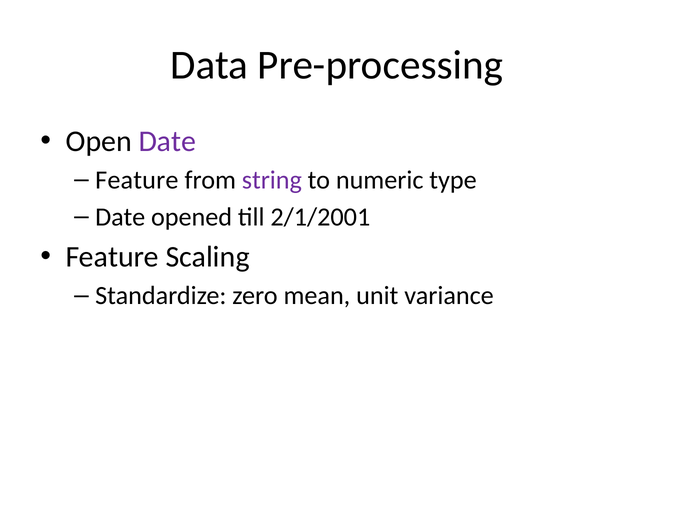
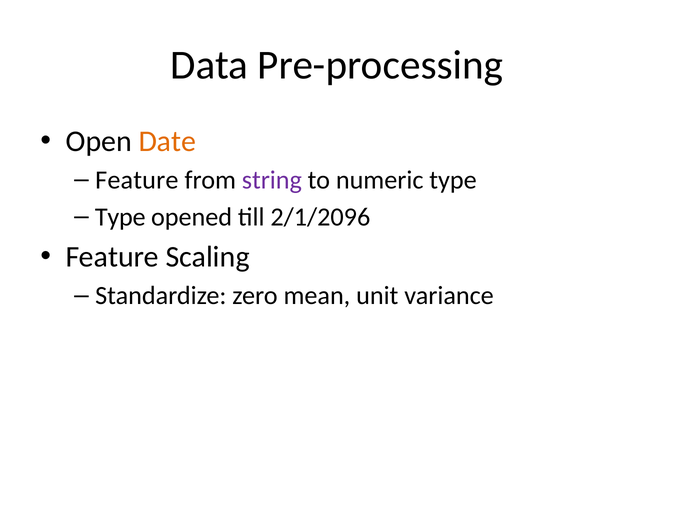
Date at (167, 141) colour: purple -> orange
Date at (120, 217): Date -> Type
2/1/2001: 2/1/2001 -> 2/1/2096
